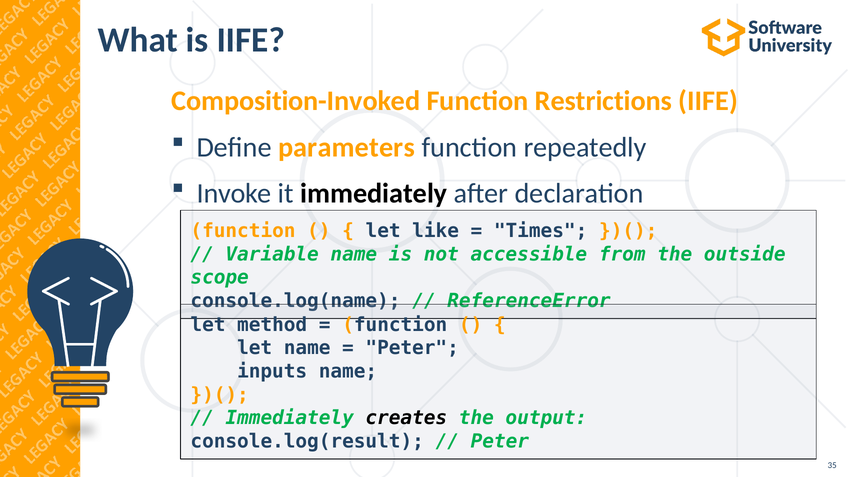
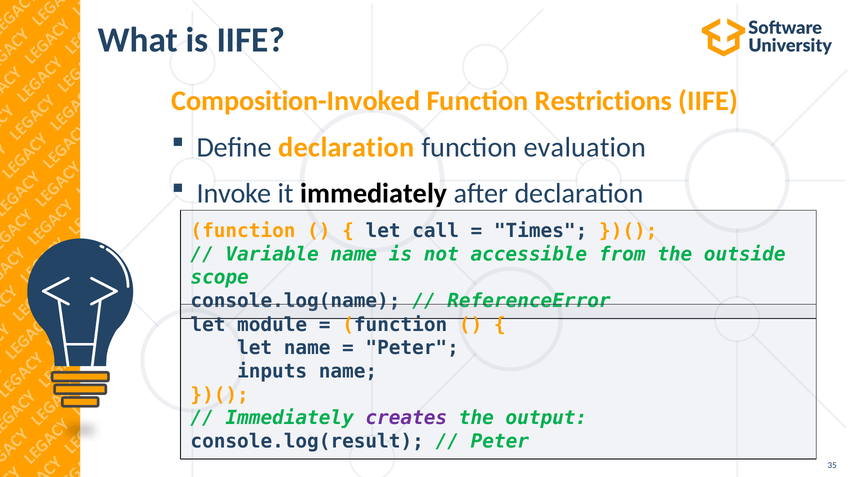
Define parameters: parameters -> declaration
repeatedly: repeatedly -> evaluation
like: like -> call
method: method -> module
creates colour: black -> purple
